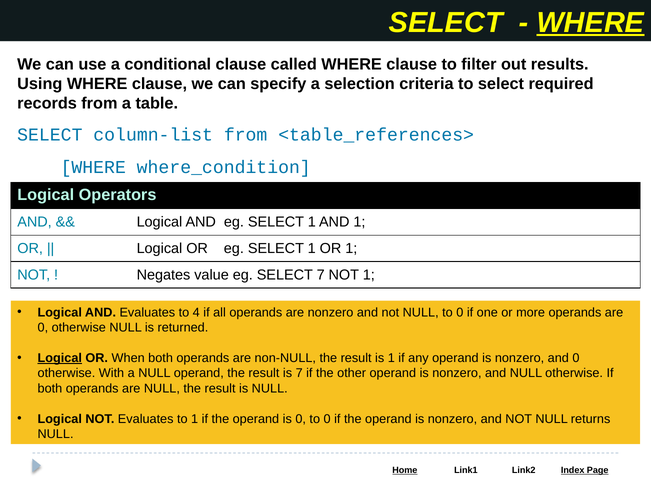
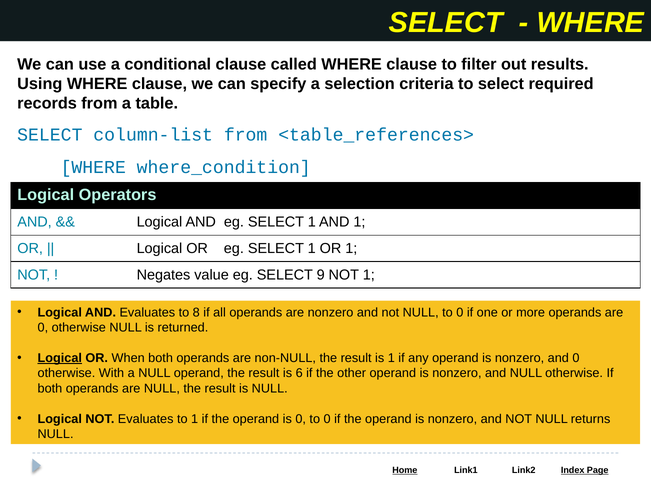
WHERE at (590, 23) underline: present -> none
SELECT 7: 7 -> 9
4: 4 -> 8
is 7: 7 -> 6
